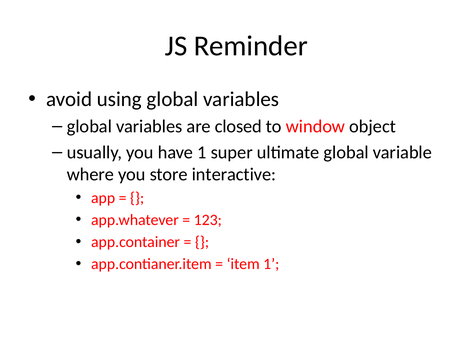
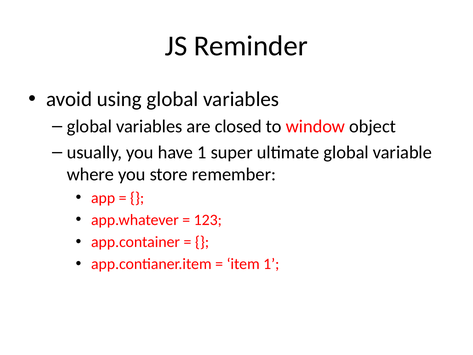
interactive: interactive -> remember
